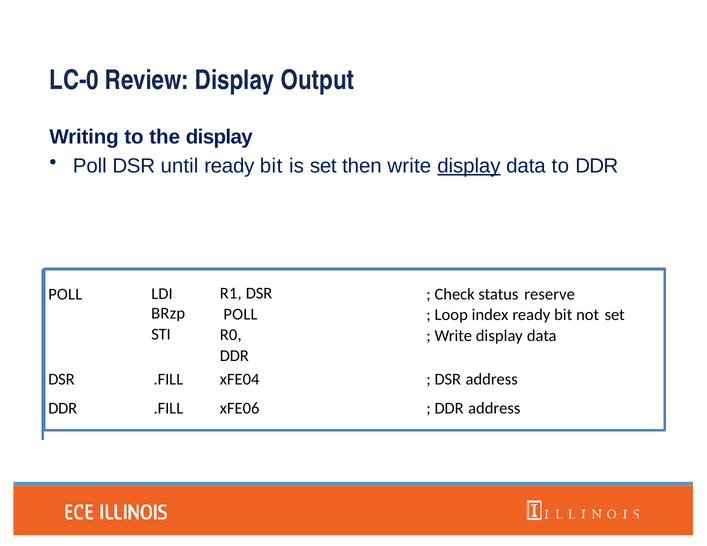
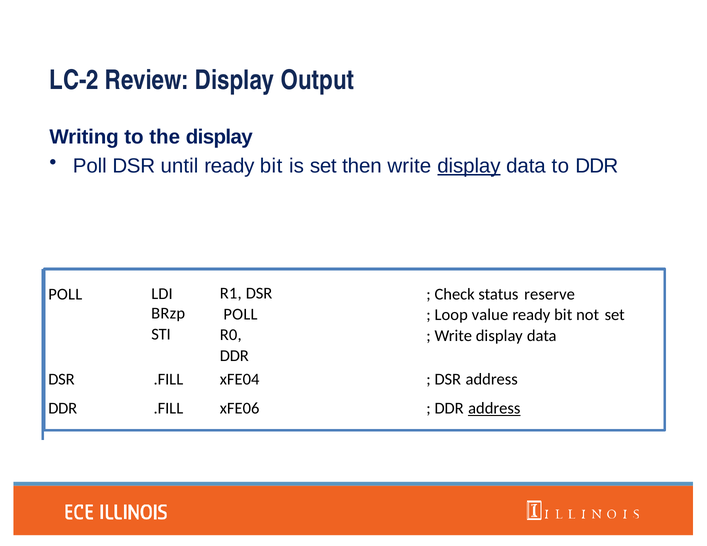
LC-0: LC-0 -> LC-2
index: index -> value
address at (494, 409) underline: none -> present
